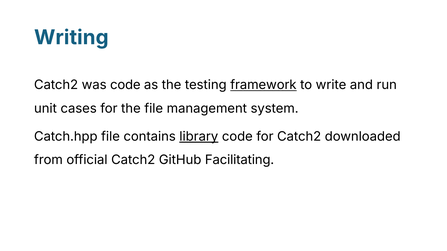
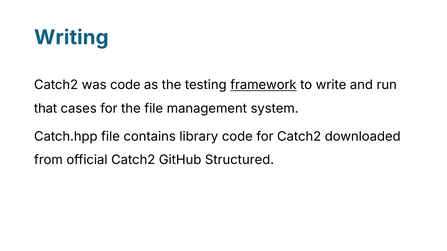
unit: unit -> that
library underline: present -> none
Facilitating: Facilitating -> Structured
